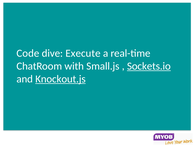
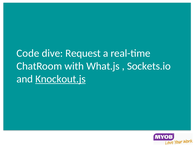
Execute: Execute -> Request
Small.js: Small.js -> What.js
Sockets.io underline: present -> none
